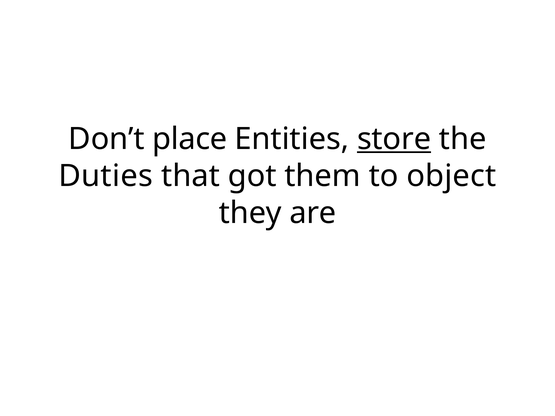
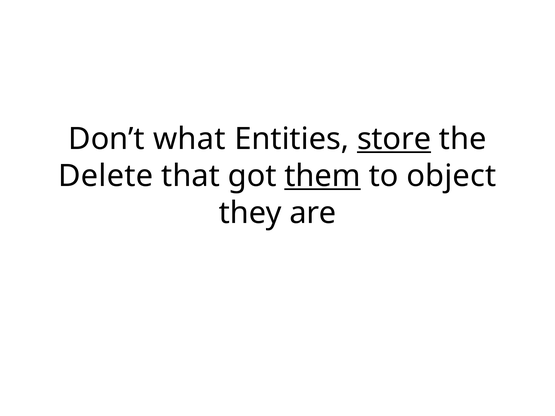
place: place -> what
Duties: Duties -> Delete
them underline: none -> present
